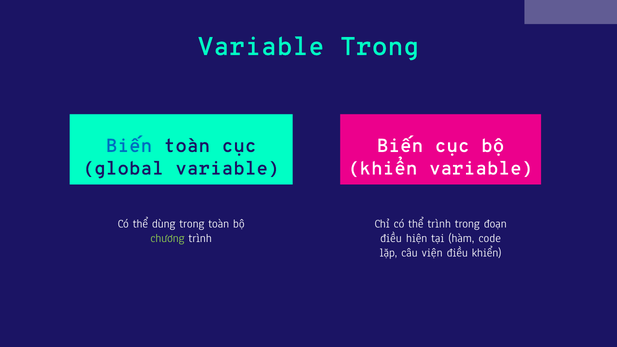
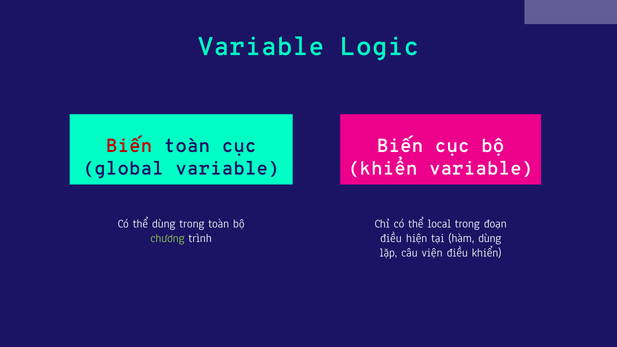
Variable Trong: Trong -> Logic
Biến at (129, 146) colour: blue -> red
thể trình: trình -> local
hàm code: code -> dùng
